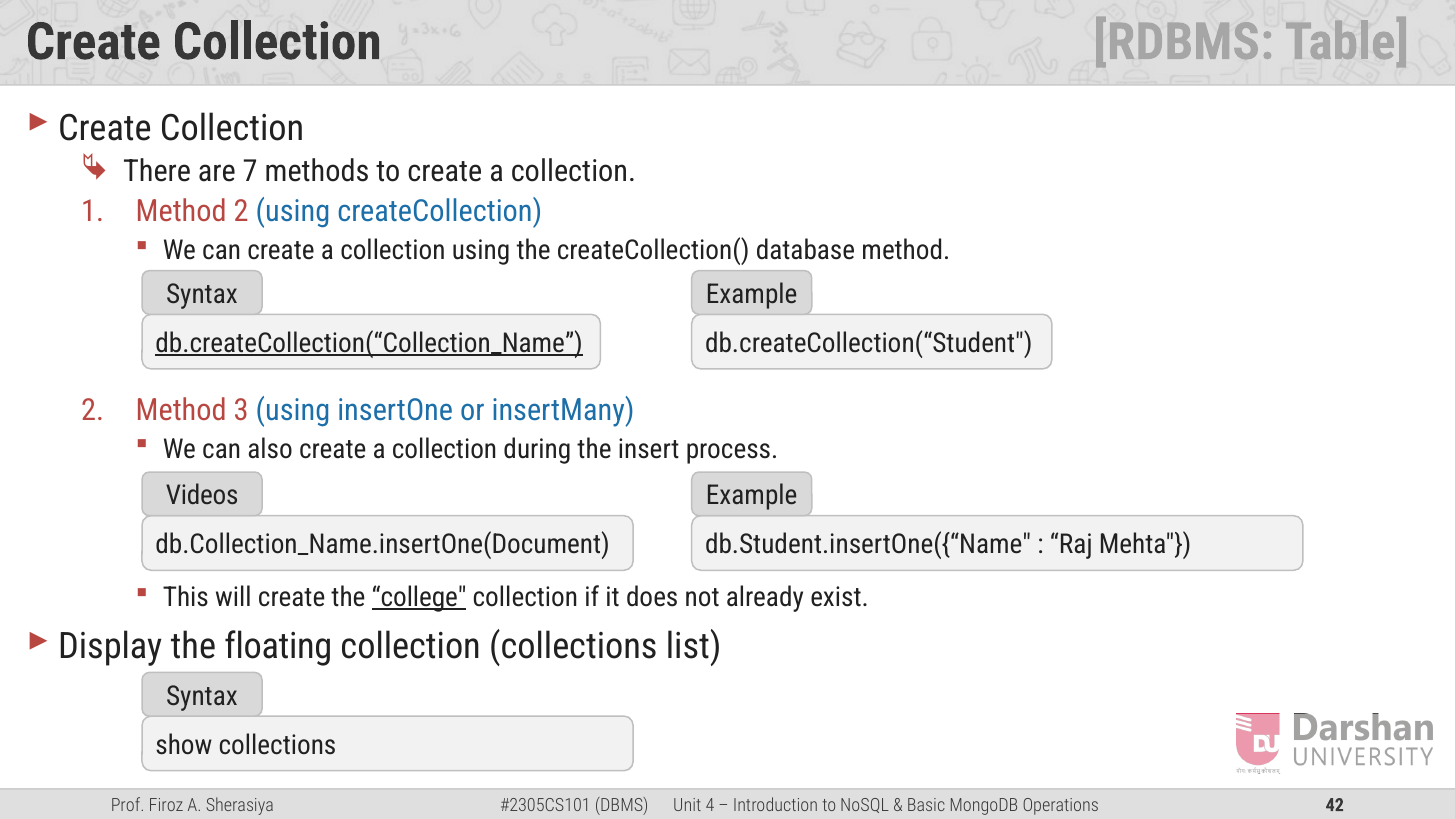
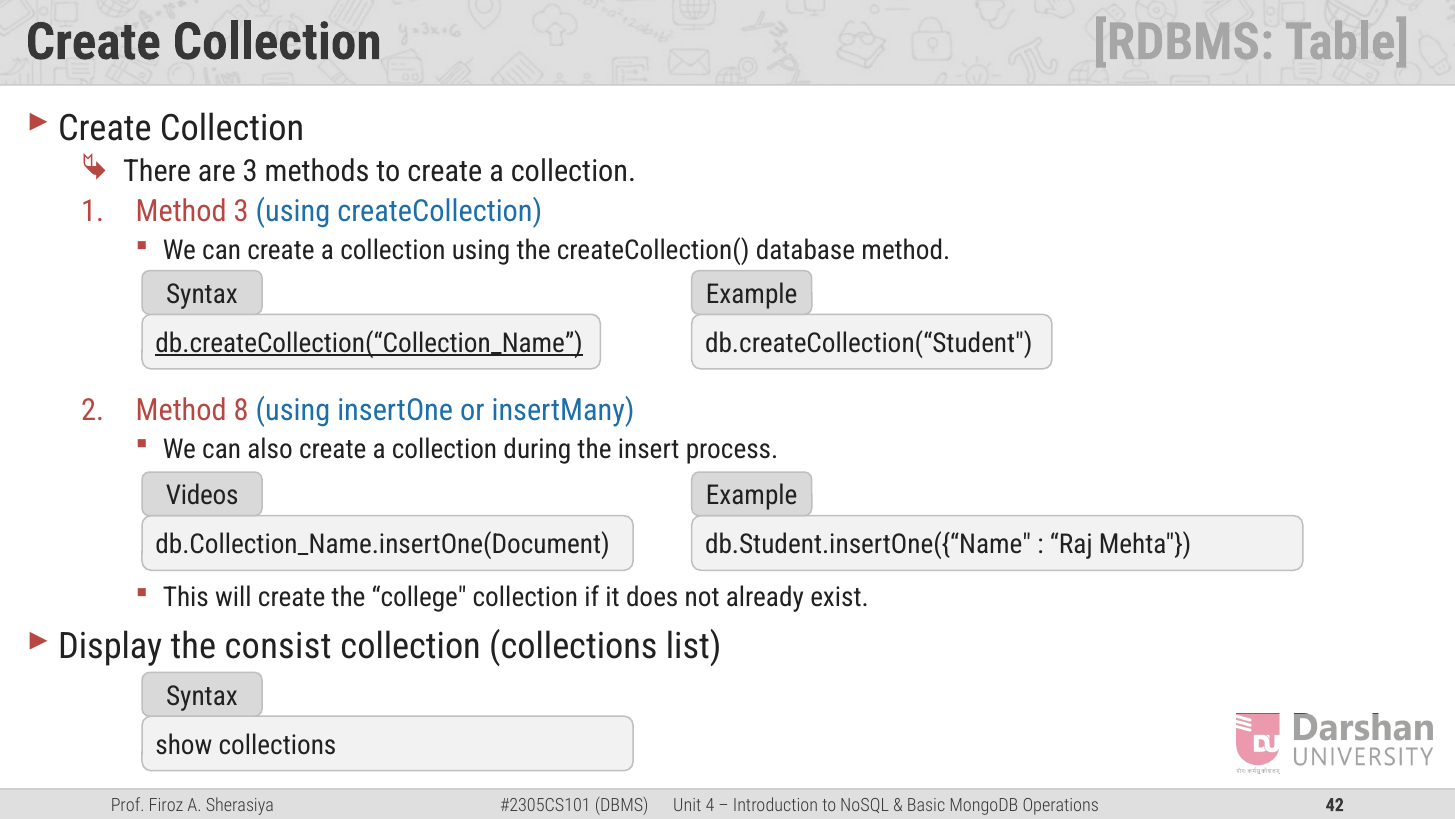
are 7: 7 -> 3
1 Method 2: 2 -> 3
3: 3 -> 8
college underline: present -> none
floating: floating -> consist
